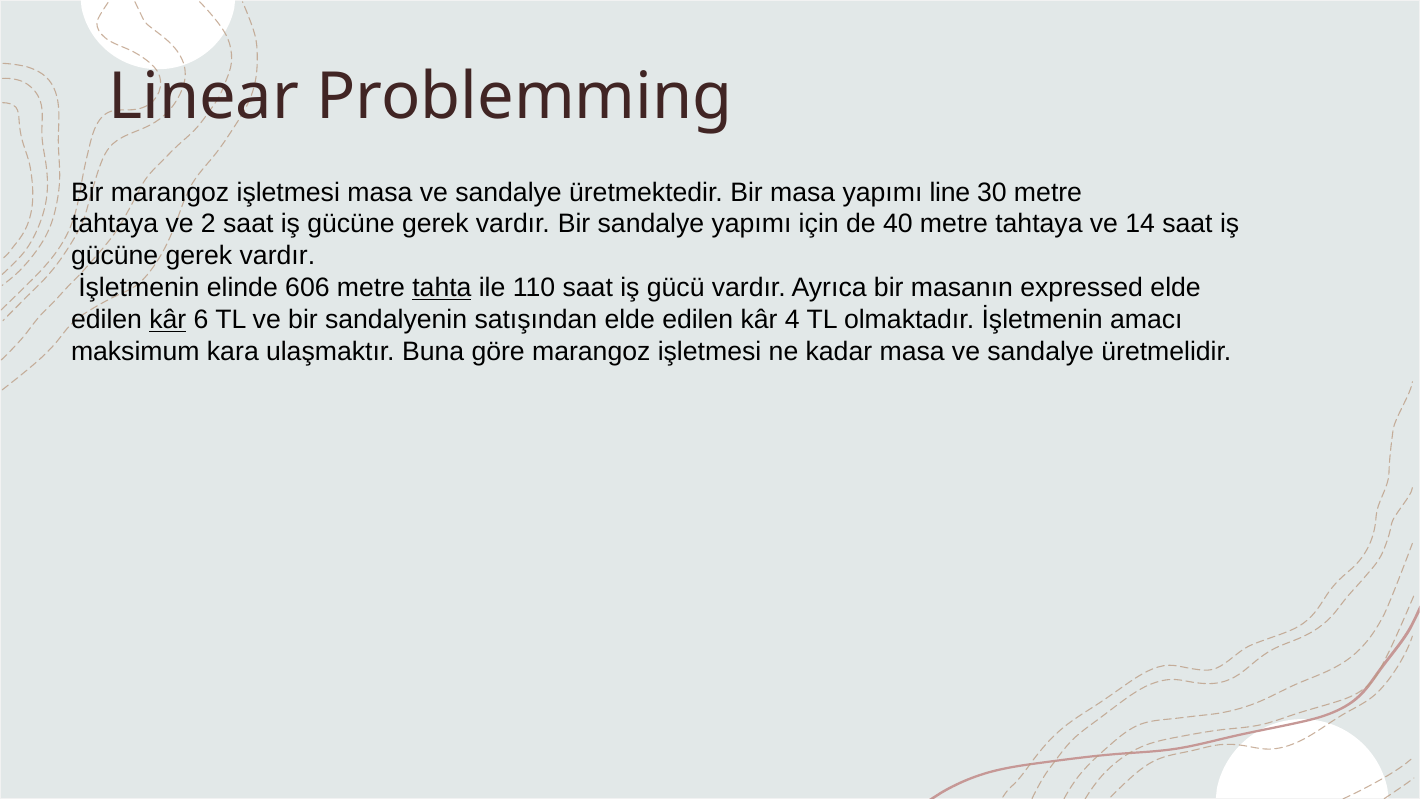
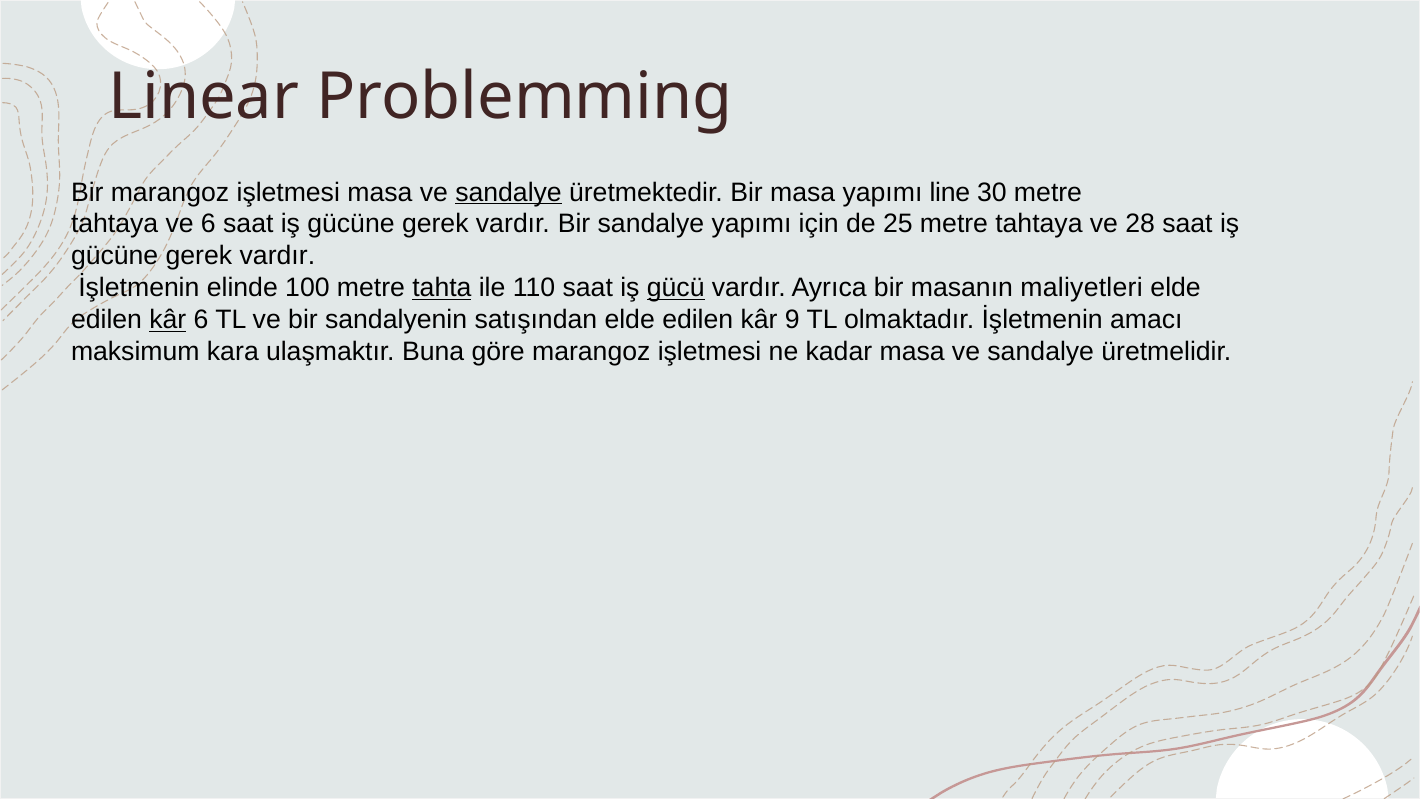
sandalye at (509, 192) underline: none -> present
ve 2: 2 -> 6
40: 40 -> 25
14: 14 -> 28
606: 606 -> 100
gücü underline: none -> present
expressed: expressed -> maliyetleri
4: 4 -> 9
